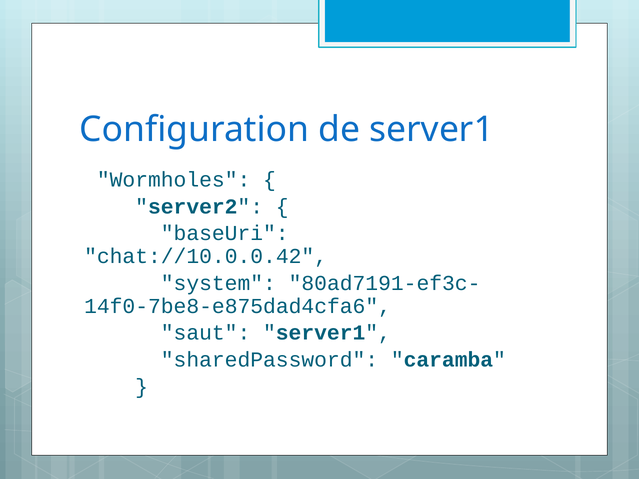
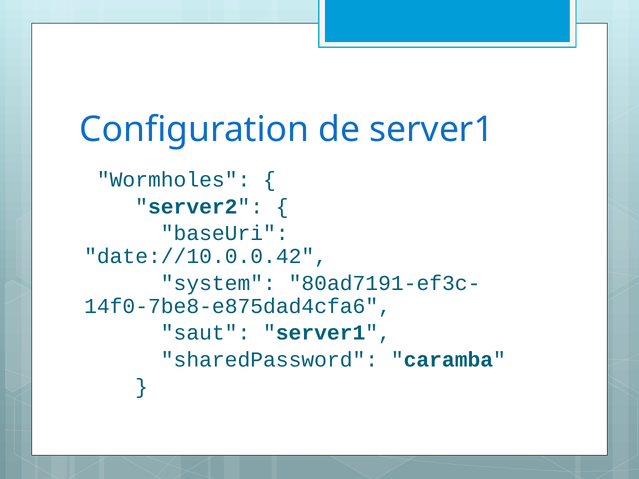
chat://10.0.0.42: chat://10.0.0.42 -> date://10.0.0.42
